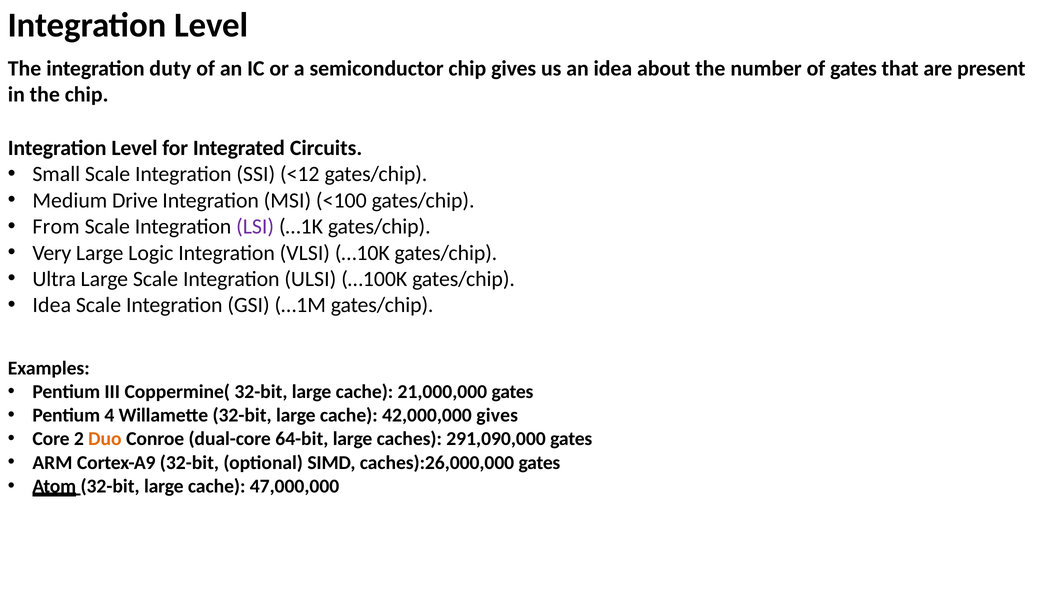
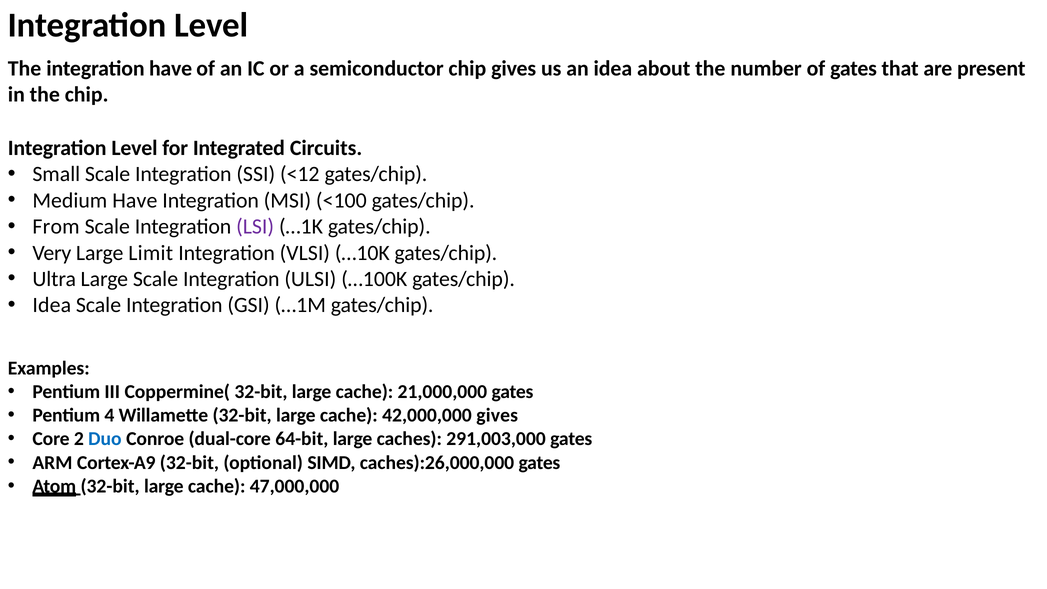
integration duty: duty -> have
Medium Drive: Drive -> Have
Logic: Logic -> Limit
Duo colour: orange -> blue
291,090,000: 291,090,000 -> 291,003,000
